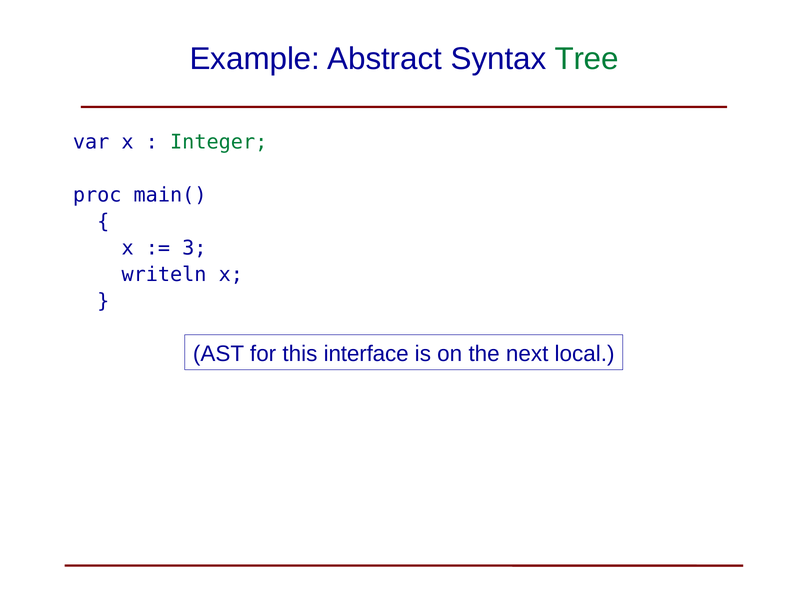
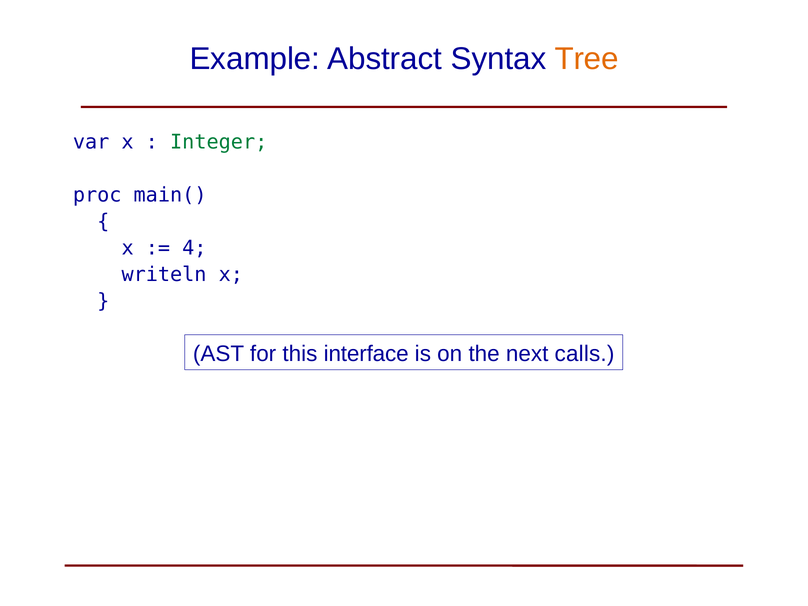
Tree colour: green -> orange
3: 3 -> 4
local: local -> calls
